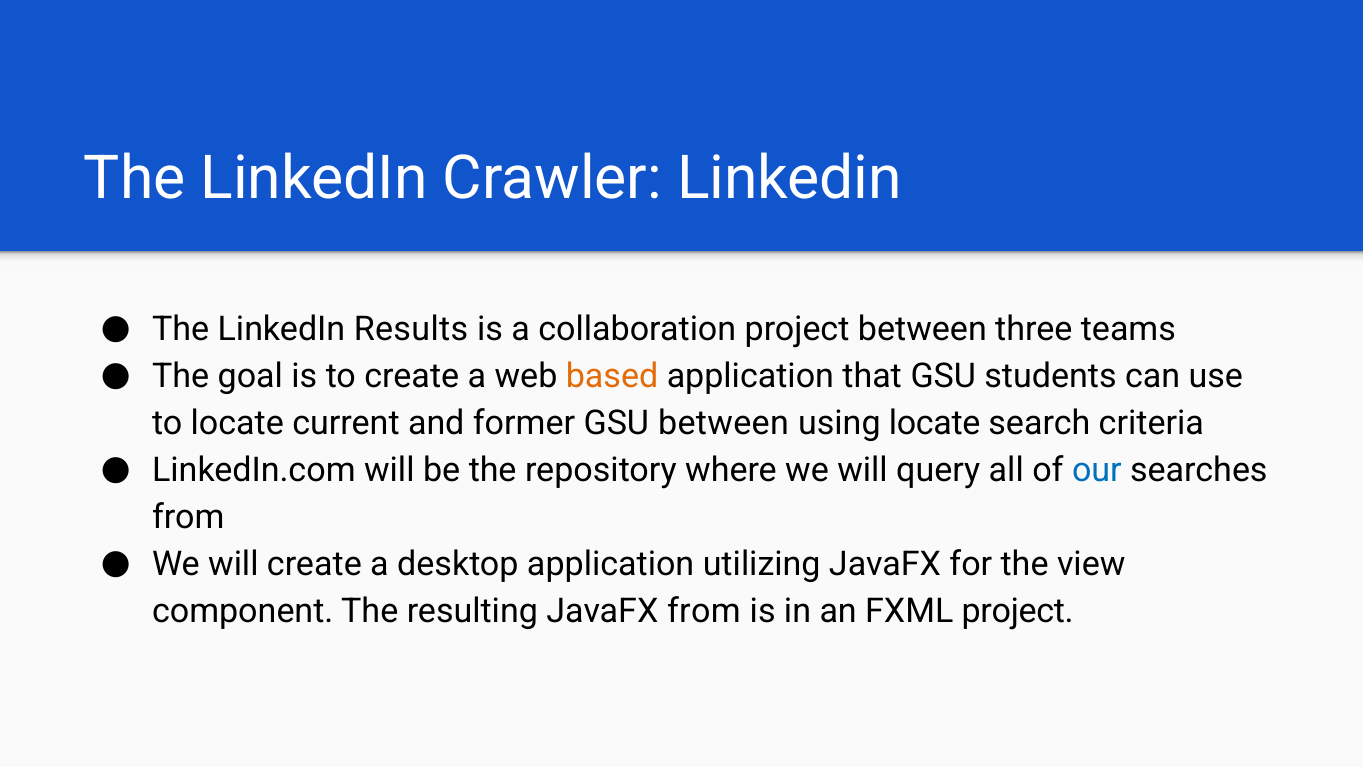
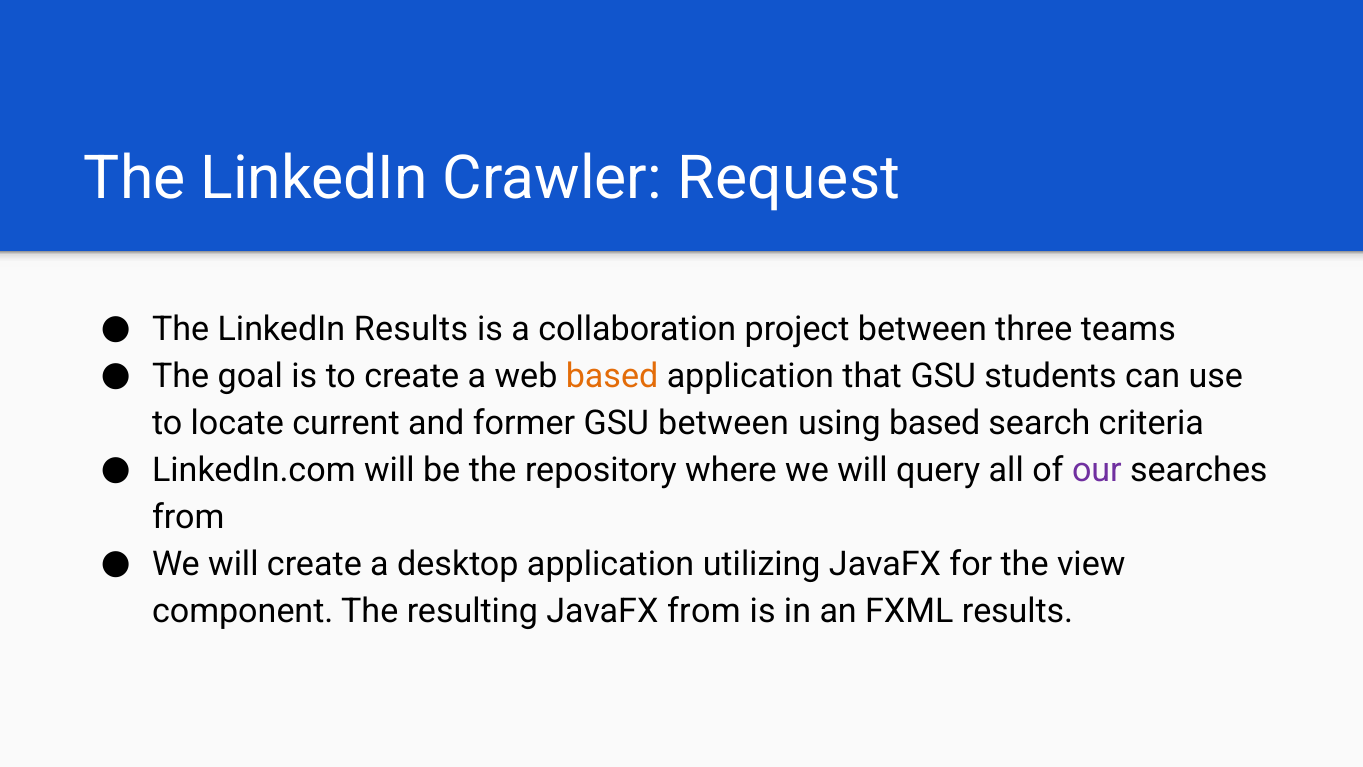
Crawler Linkedin: Linkedin -> Request
using locate: locate -> based
our colour: blue -> purple
FXML project: project -> results
